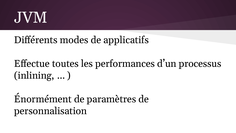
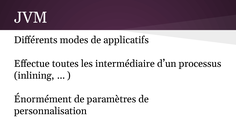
performances: performances -> intermédiaire
